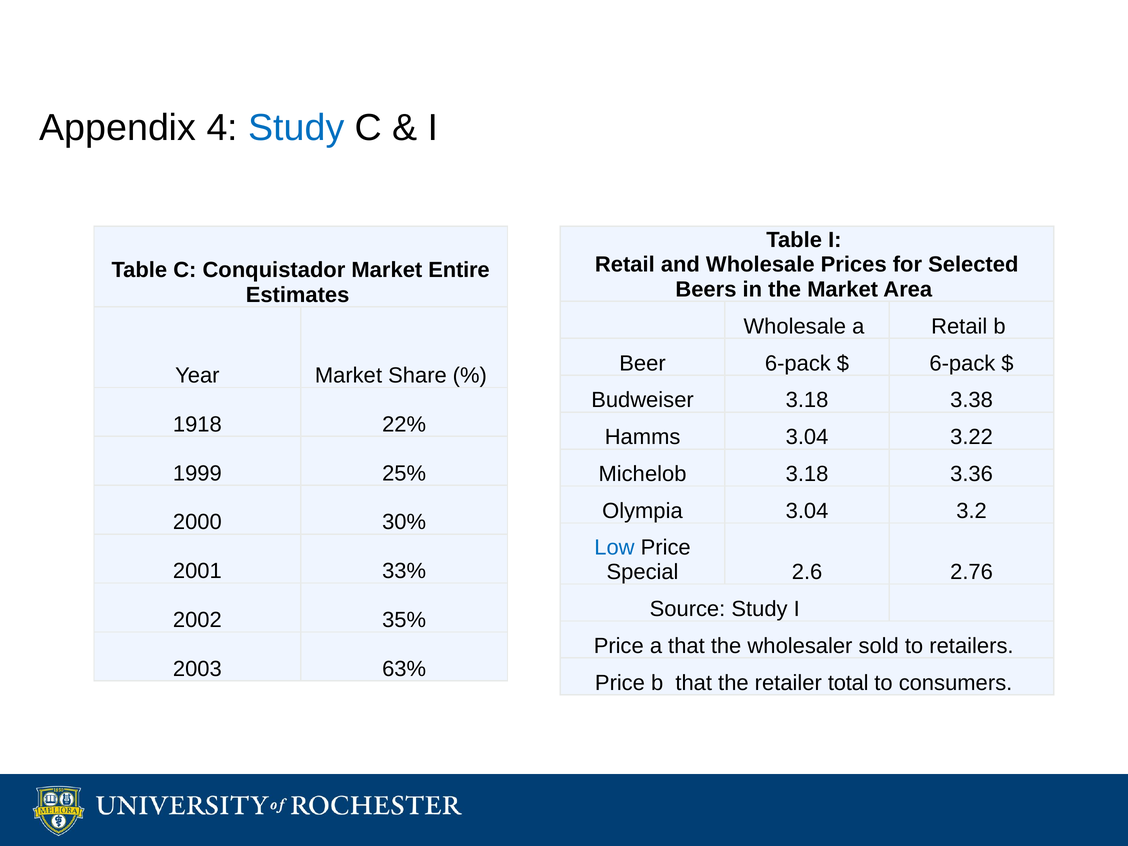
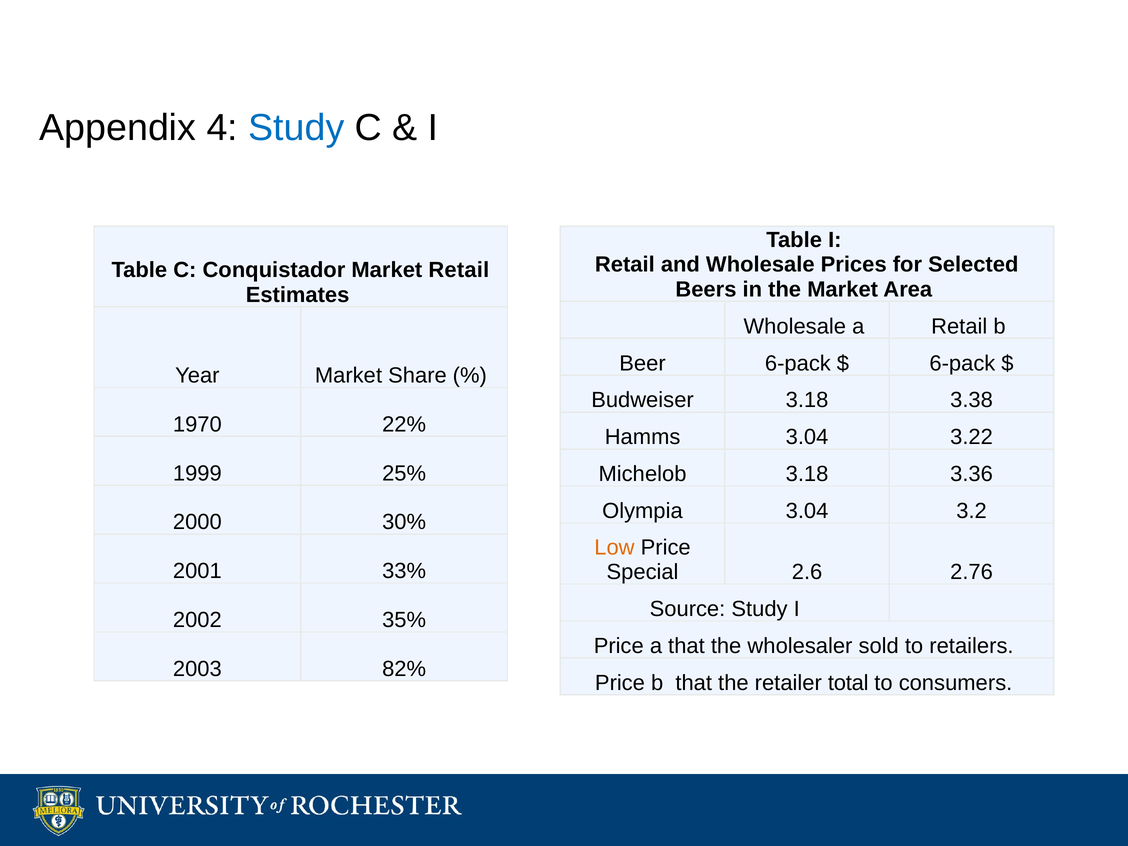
Market Entire: Entire -> Retail
1918: 1918 -> 1970
Low colour: blue -> orange
63%: 63% -> 82%
